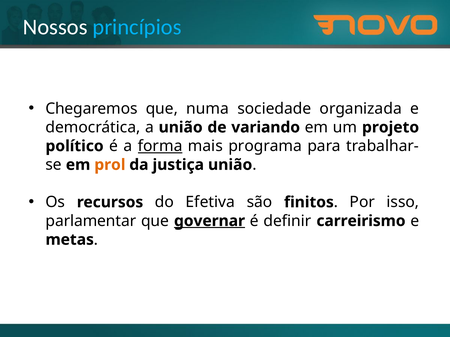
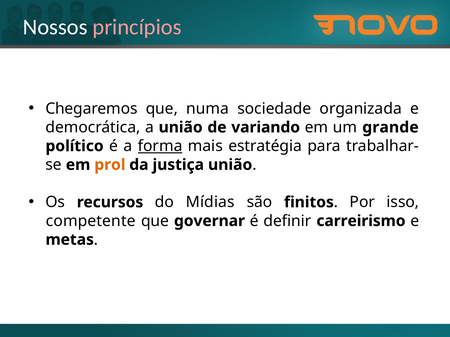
princípios colour: light blue -> pink
projeto: projeto -> grande
programa: programa -> estratégia
Efetiva: Efetiva -> Mídias
parlamentar: parlamentar -> competente
governar underline: present -> none
